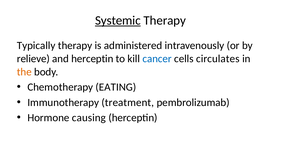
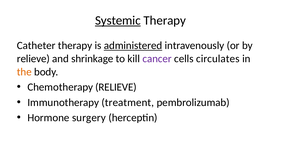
Typically: Typically -> Catheter
administered underline: none -> present
and herceptin: herceptin -> shrinkage
cancer colour: blue -> purple
Chemotherapy EATING: EATING -> RELIEVE
causing: causing -> surgery
